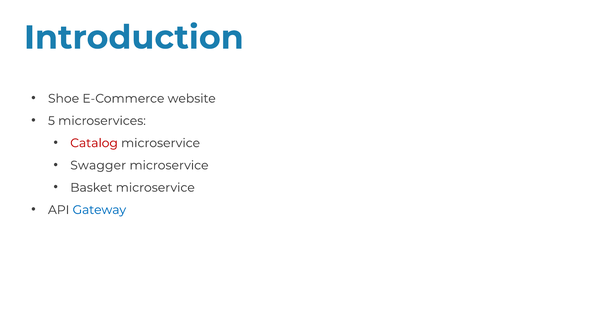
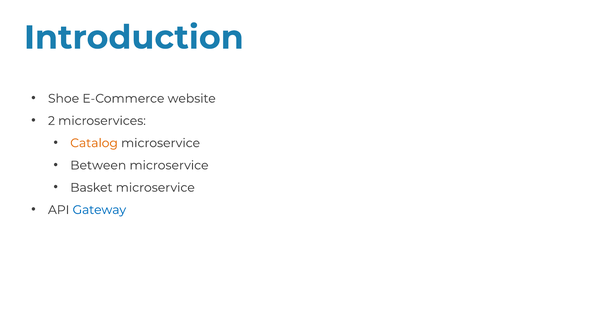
5: 5 -> 2
Catalog colour: red -> orange
Swagger: Swagger -> Between
